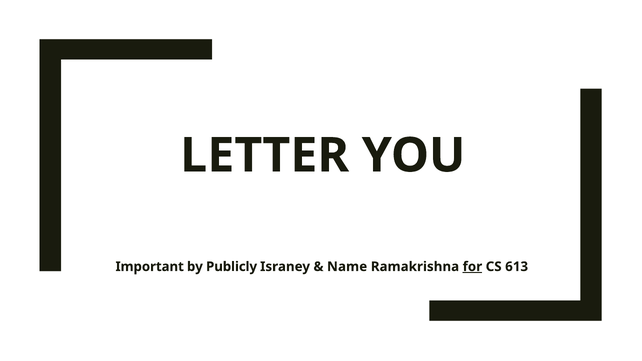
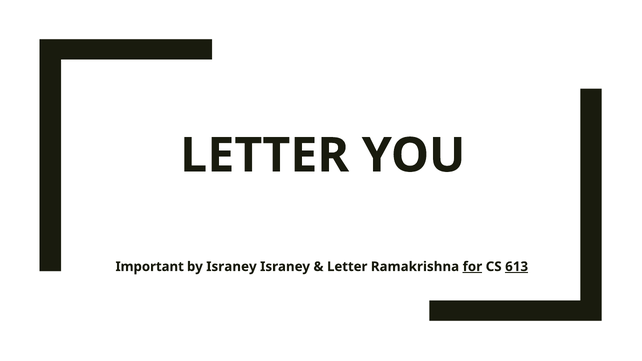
by Publicly: Publicly -> Israney
Name at (347, 267): Name -> Letter
613 underline: none -> present
